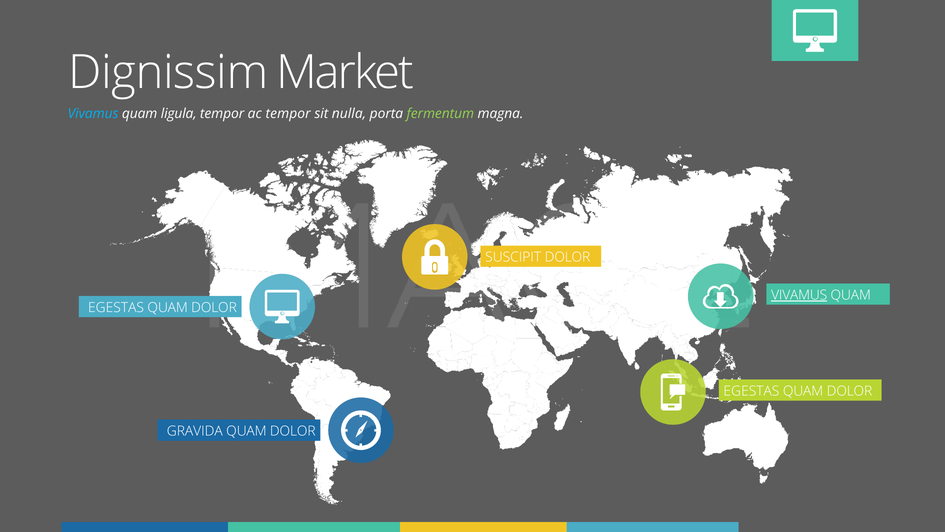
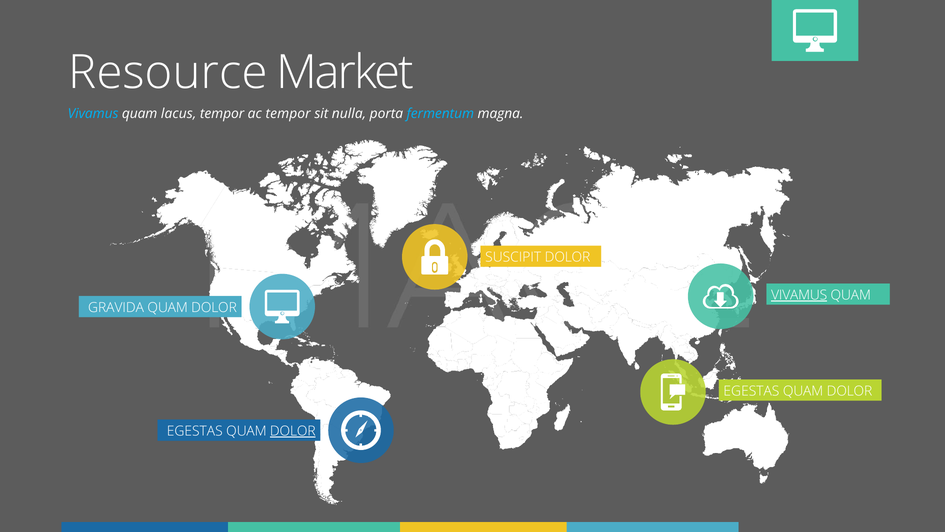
Dignissim: Dignissim -> Resource
ligula: ligula -> lacus
fermentum colour: light green -> light blue
EGESTAS at (116, 307): EGESTAS -> GRAVIDA
GRAVIDA at (195, 431): GRAVIDA -> EGESTAS
DOLOR at (293, 431) underline: none -> present
